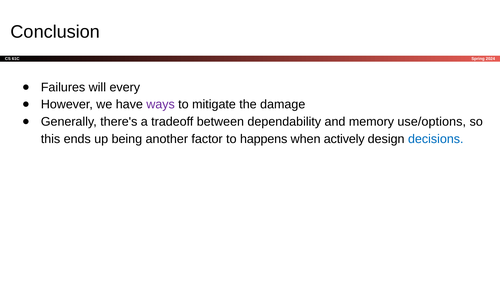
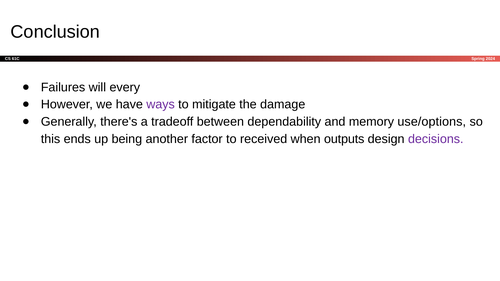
happens: happens -> received
actively: actively -> outputs
decisions colour: blue -> purple
